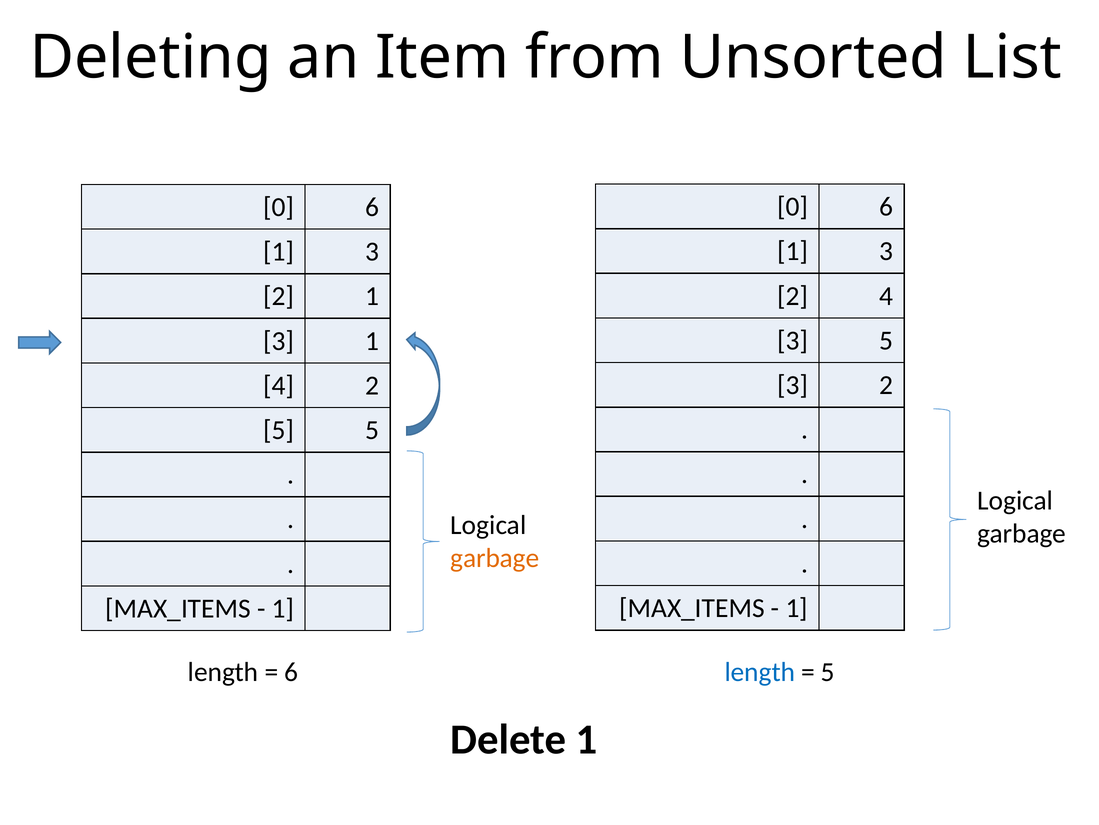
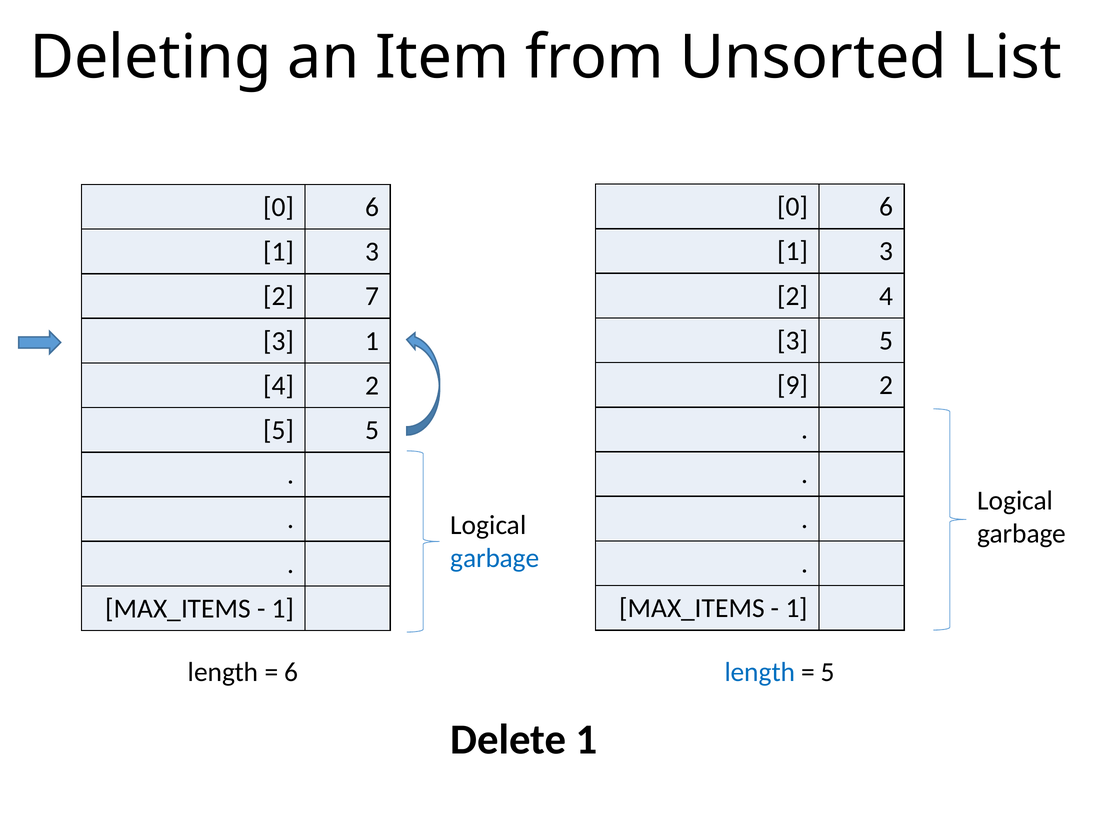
2 1: 1 -> 7
3 at (793, 385): 3 -> 9
garbage at (495, 558) colour: orange -> blue
